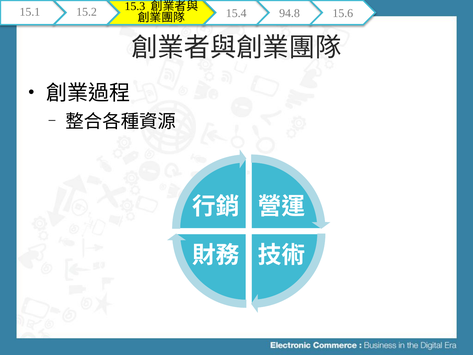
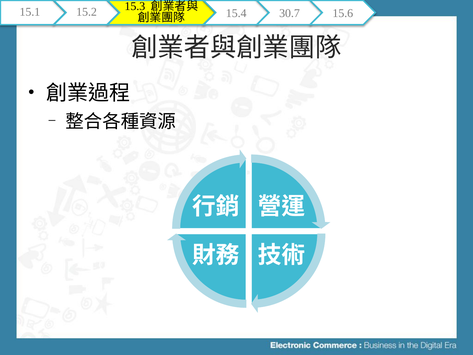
94.8: 94.8 -> 30.7
